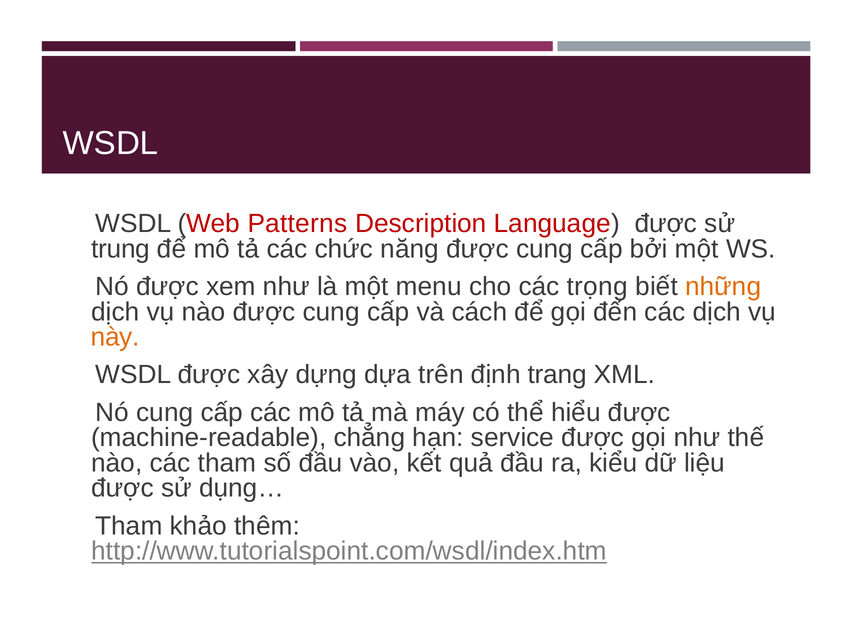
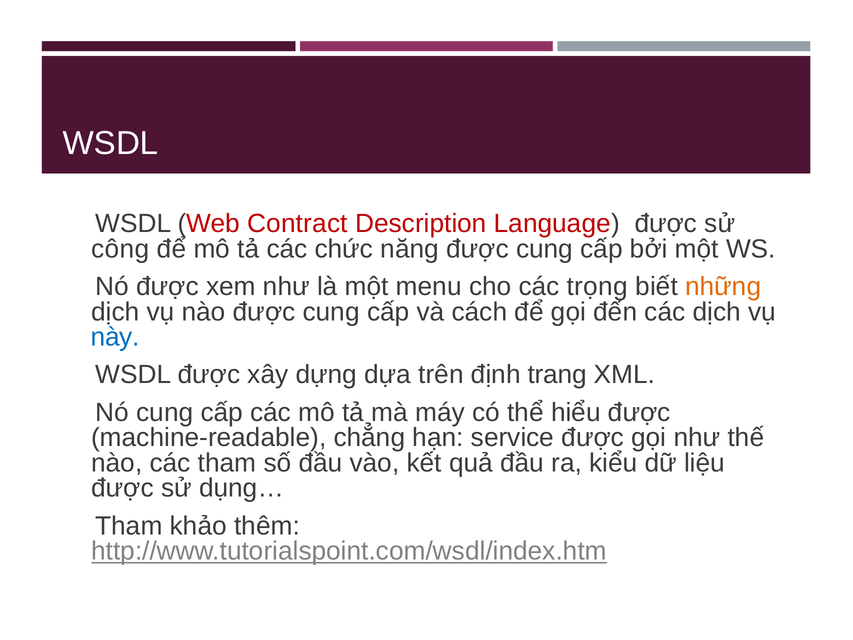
Patterns: Patterns -> Contract
trung: trung -> công
này colour: orange -> blue
